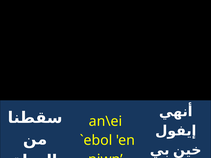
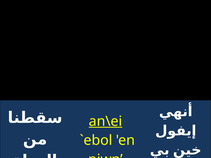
an\ei underline: none -> present
